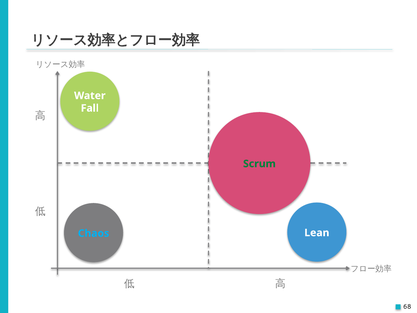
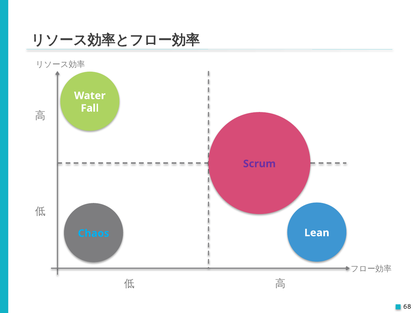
Scrum colour: green -> purple
